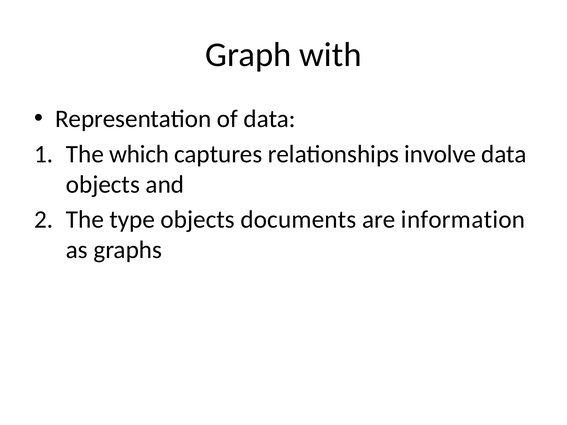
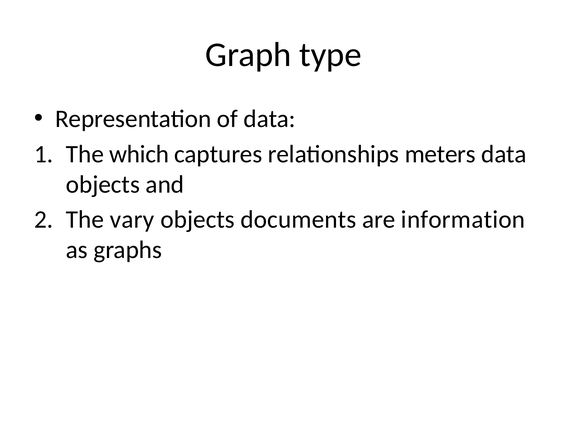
with: with -> type
involve: involve -> meters
type: type -> vary
